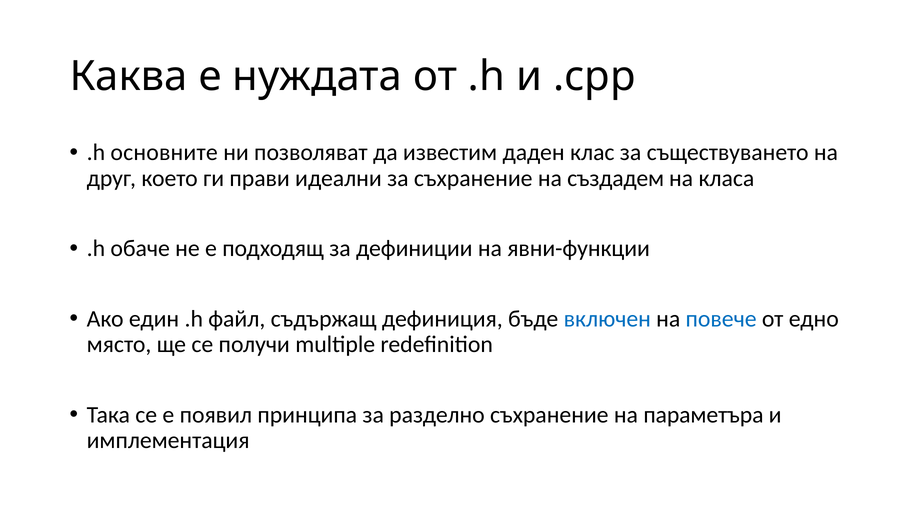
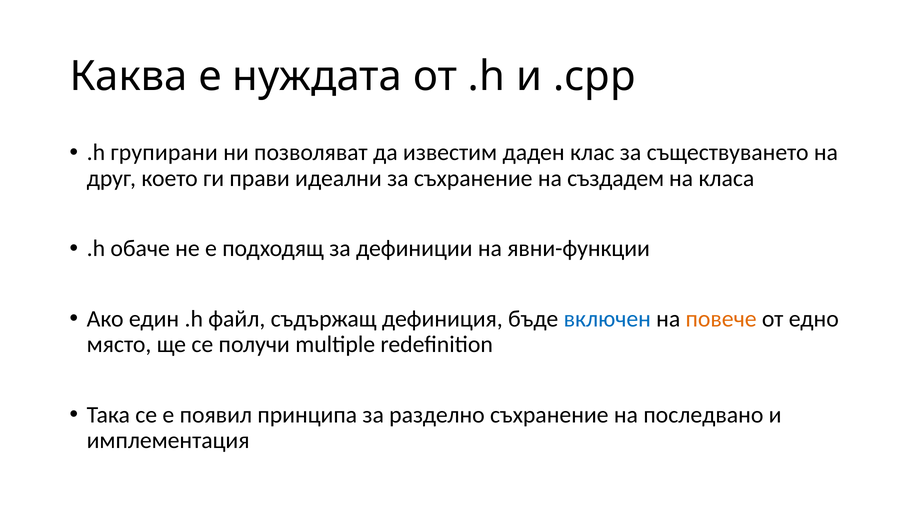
основните: основните -> групирани
повече colour: blue -> orange
параметъра: параметъра -> последвано
